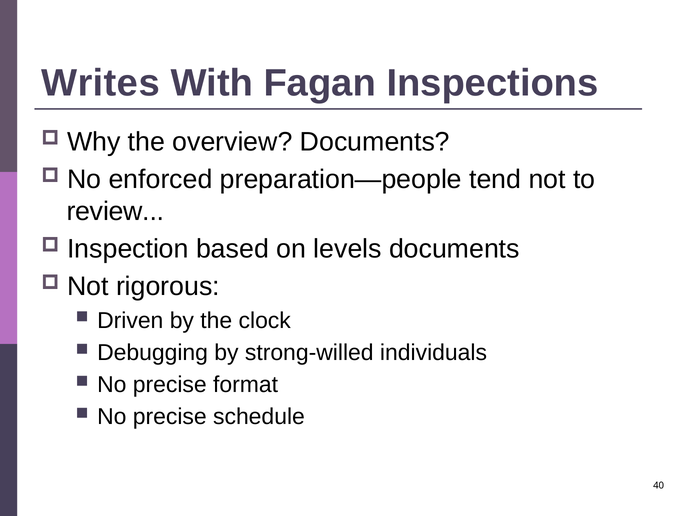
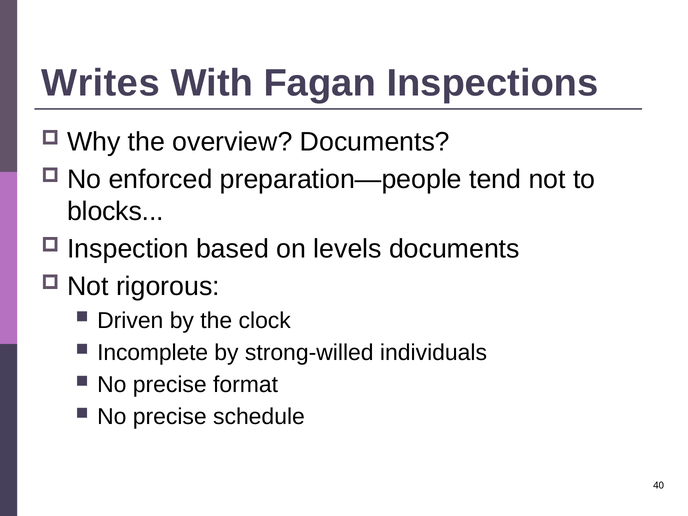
review: review -> blocks
Debugging: Debugging -> Incomplete
